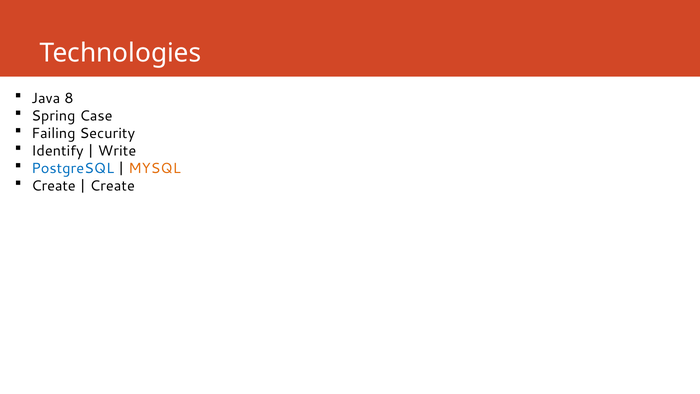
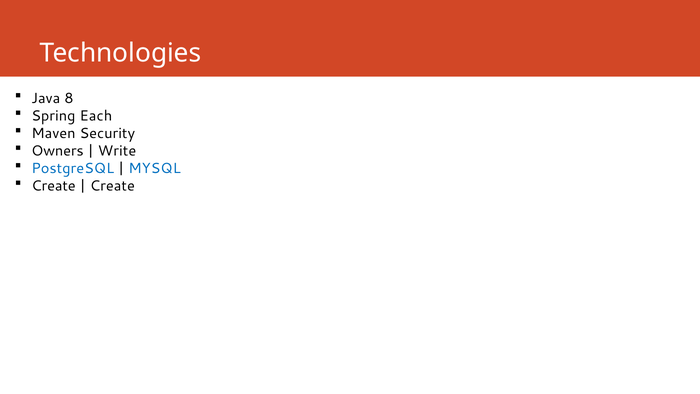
Case: Case -> Each
Failing: Failing -> Maven
Identify: Identify -> Owners
MYSQL colour: orange -> blue
